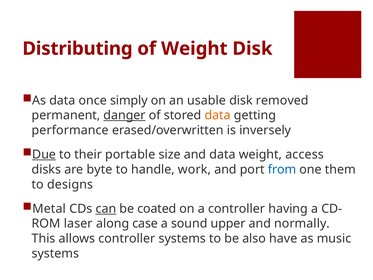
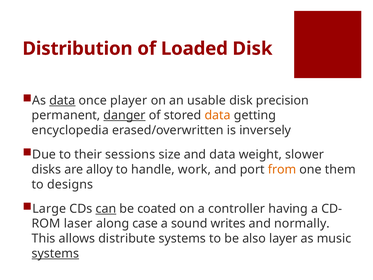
Distributing: Distributing -> Distribution
of Weight: Weight -> Loaded
data at (62, 100) underline: none -> present
simply: simply -> player
removed: removed -> precision
performance: performance -> encyclopedia
Due underline: present -> none
portable: portable -> sessions
access: access -> slower
byte: byte -> alloy
from colour: blue -> orange
Metal: Metal -> Large
upper: upper -> writes
allows controller: controller -> distribute
have: have -> layer
systems at (55, 253) underline: none -> present
